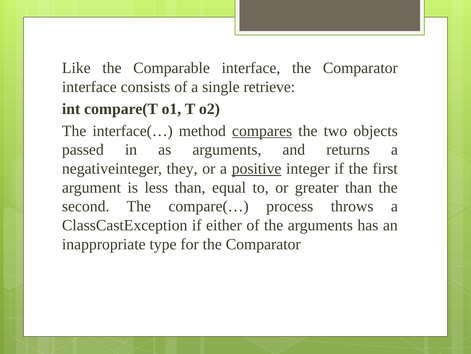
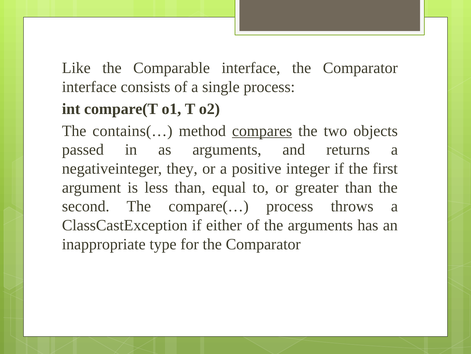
single retrieve: retrieve -> process
interface(…: interface(… -> contains(…
positive underline: present -> none
